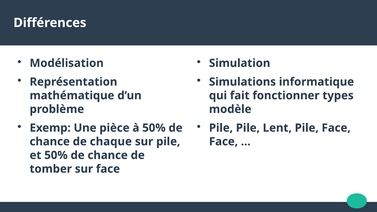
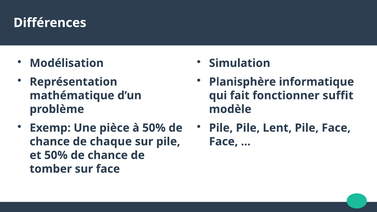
Simulations: Simulations -> Planisphère
types: types -> suffit
